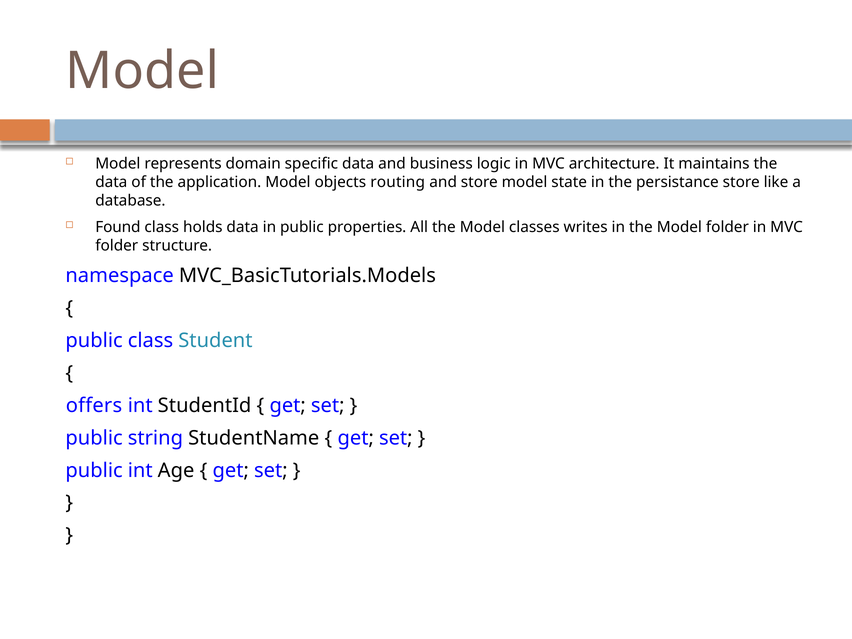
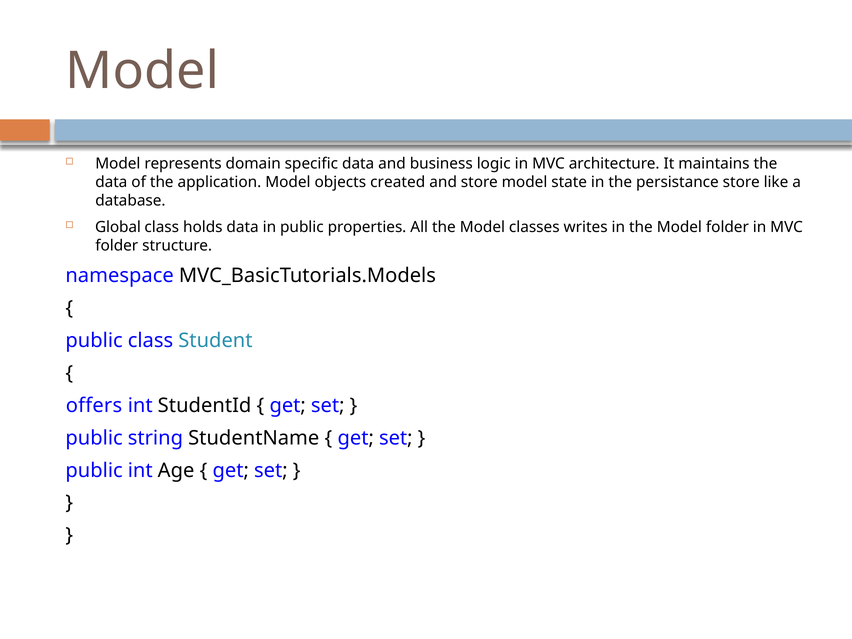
routing: routing -> created
Found: Found -> Global
